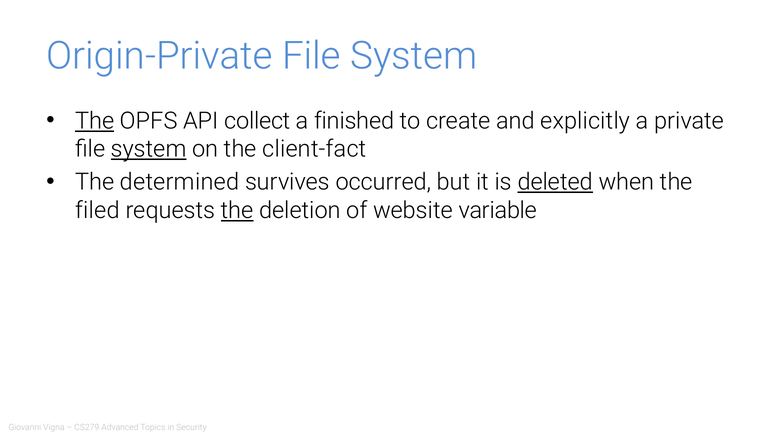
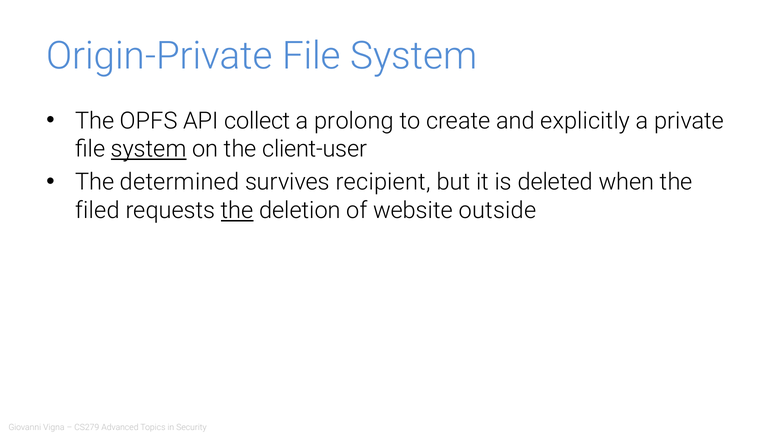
The at (95, 121) underline: present -> none
finished: finished -> prolong
client-fact: client-fact -> client-user
occurred: occurred -> recipient
deleted underline: present -> none
variable: variable -> outside
